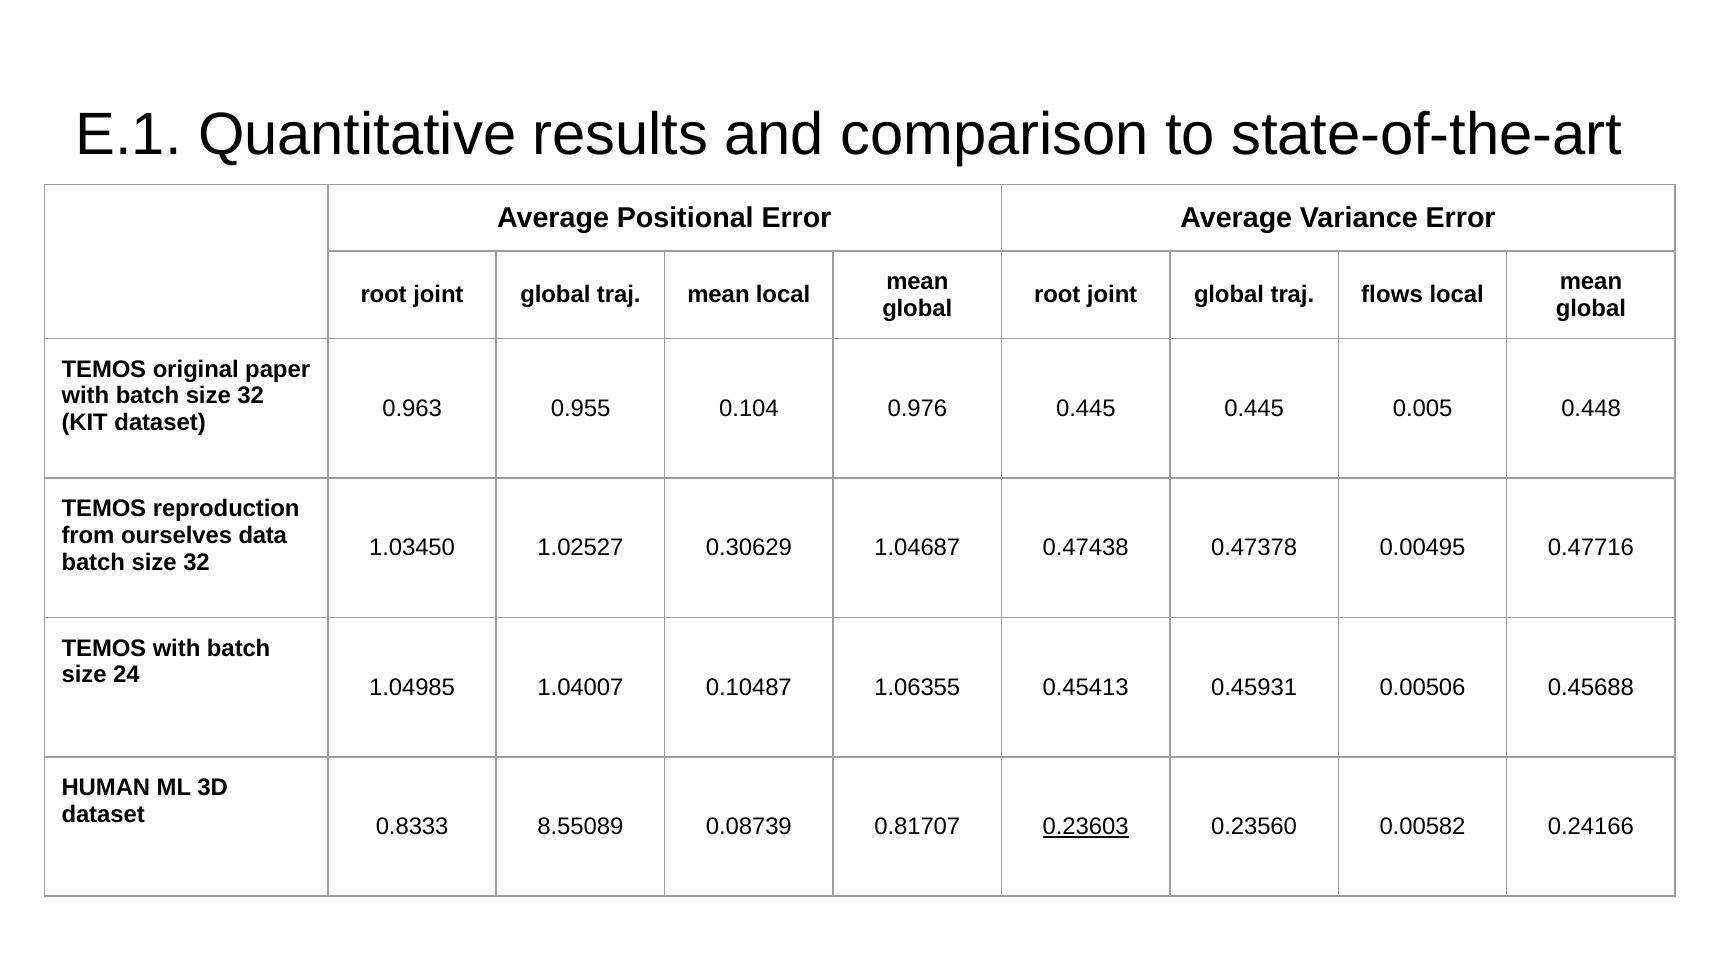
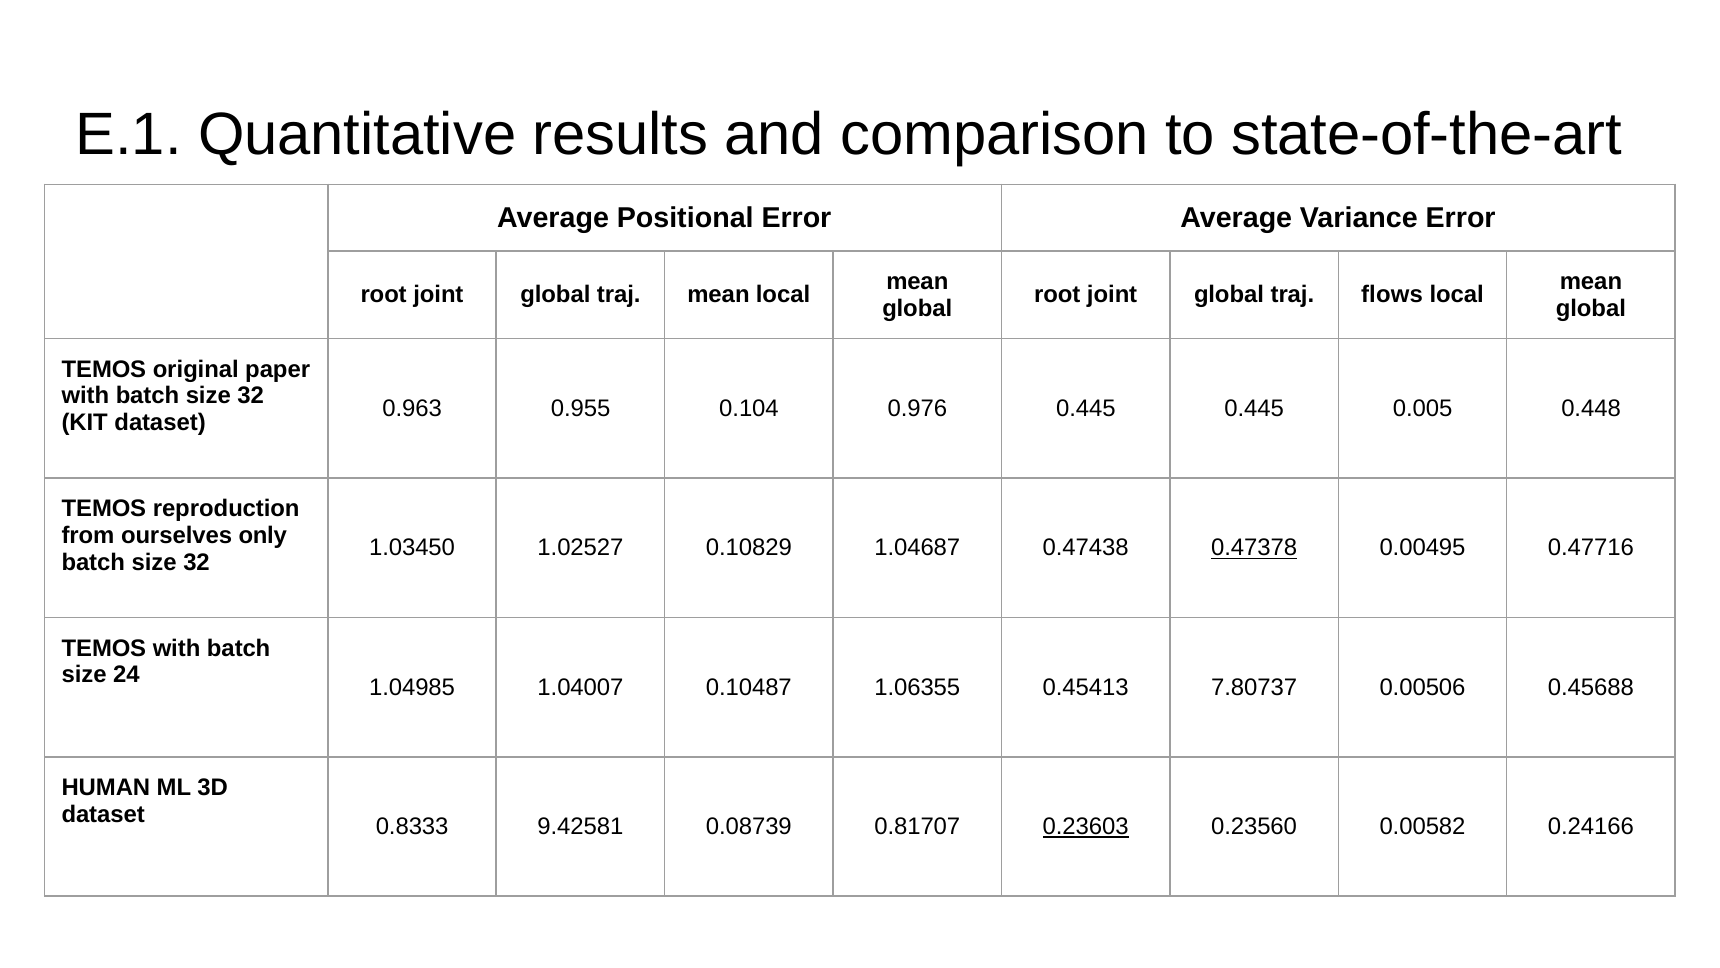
data: data -> only
0.30629: 0.30629 -> 0.10829
0.47378 underline: none -> present
0.45931: 0.45931 -> 7.80737
8.55089: 8.55089 -> 9.42581
